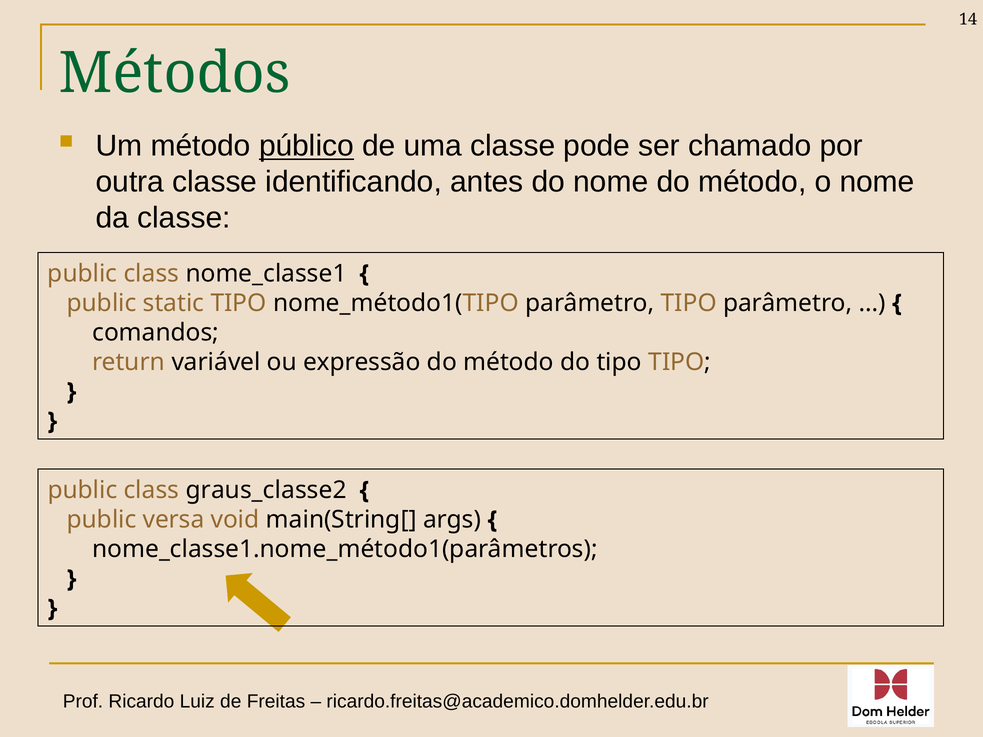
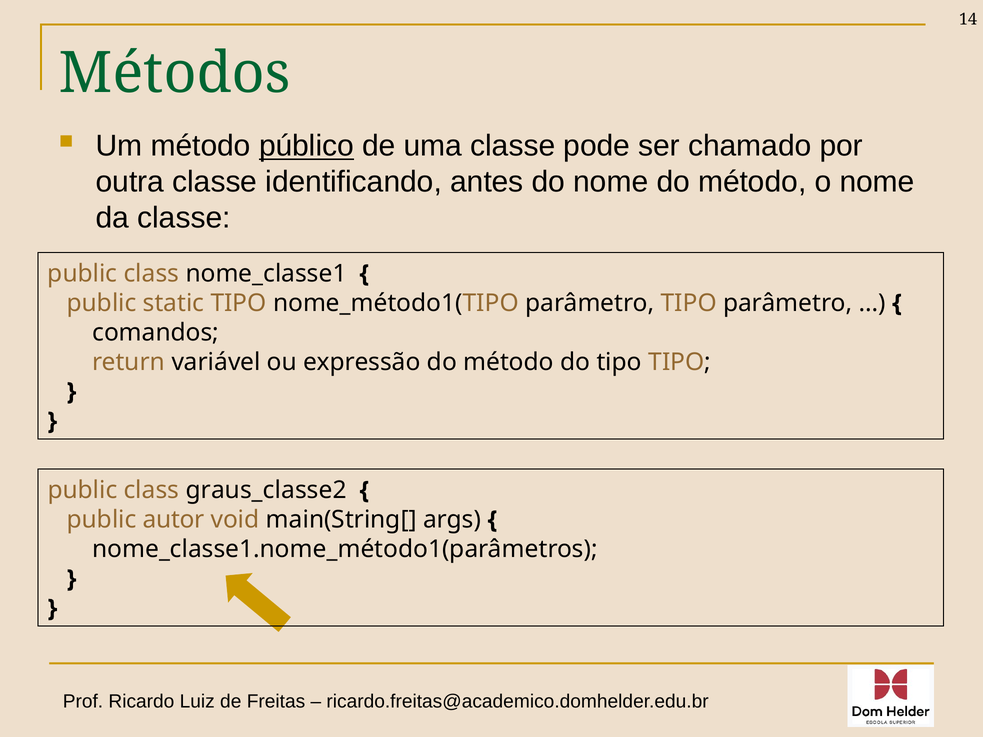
versa: versa -> autor
